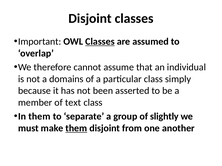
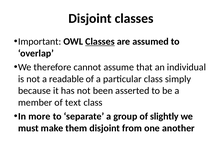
domains: domains -> readable
In them: them -> more
them at (76, 129) underline: present -> none
